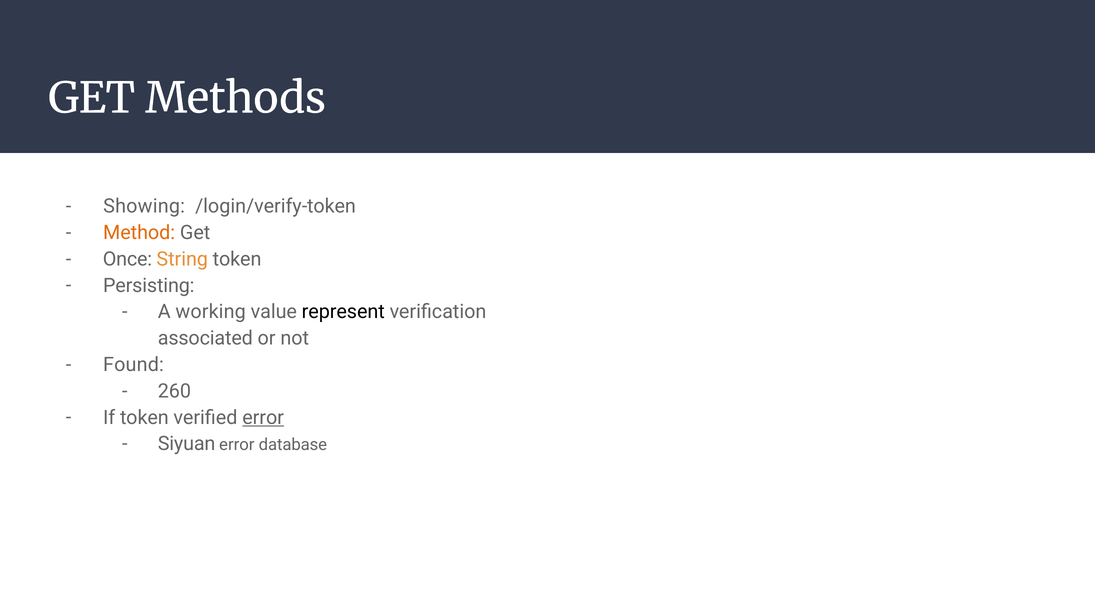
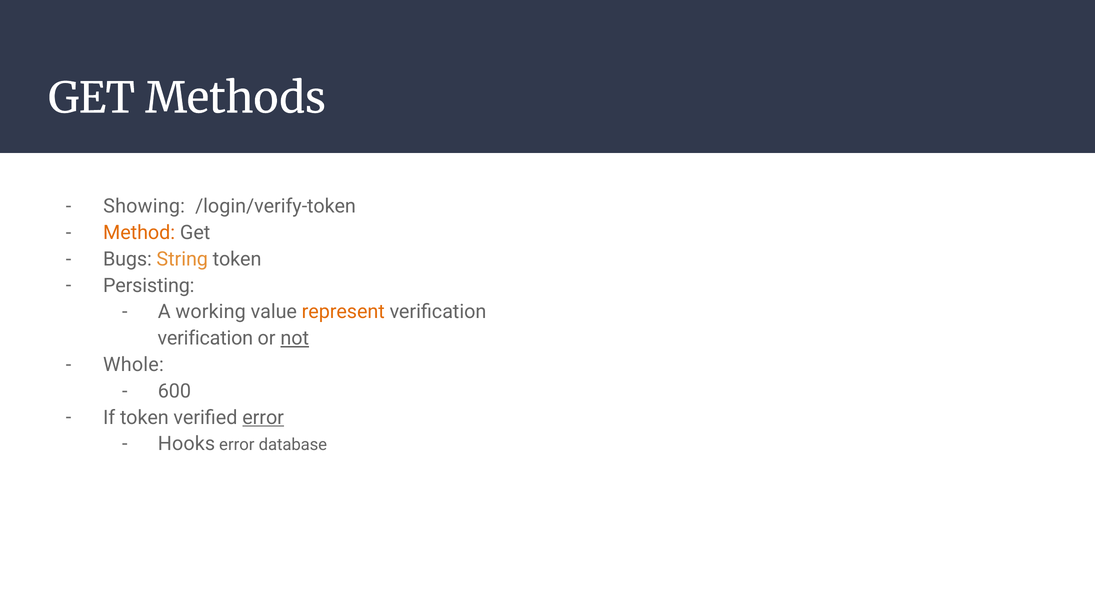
Once: Once -> Bugs
represent colour: black -> orange
associated at (205, 338): associated -> verification
not underline: none -> present
Found: Found -> Whole
260: 260 -> 600
Siyuan: Siyuan -> Hooks
